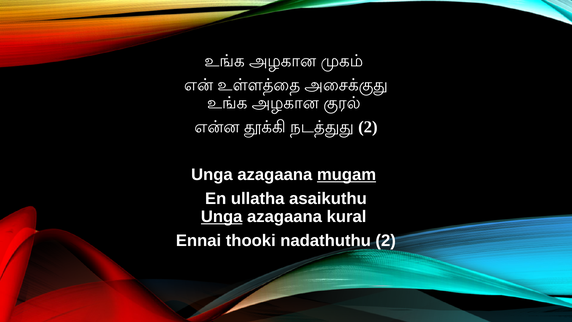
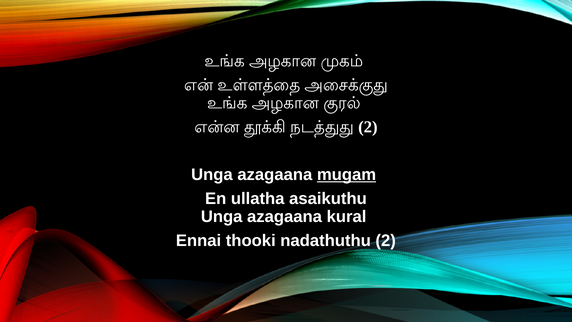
Unga at (222, 217) underline: present -> none
